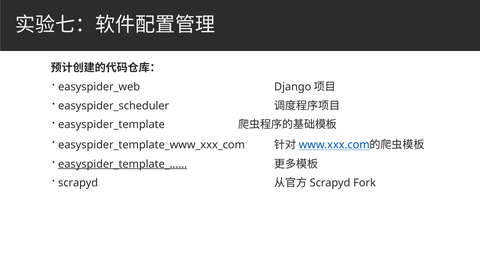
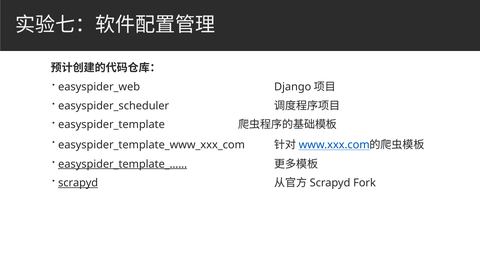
scrapyd at (78, 183) underline: none -> present
